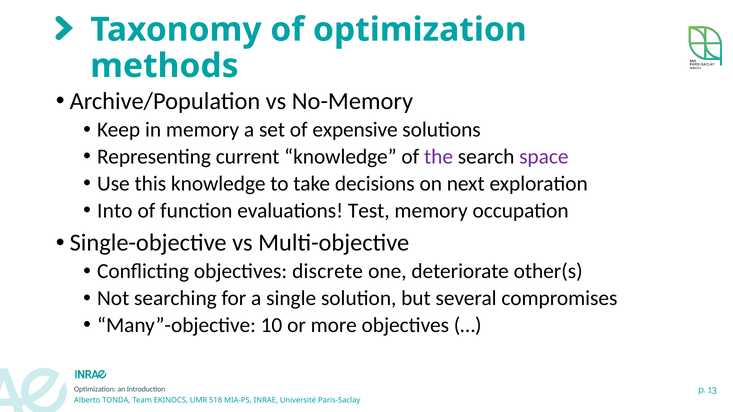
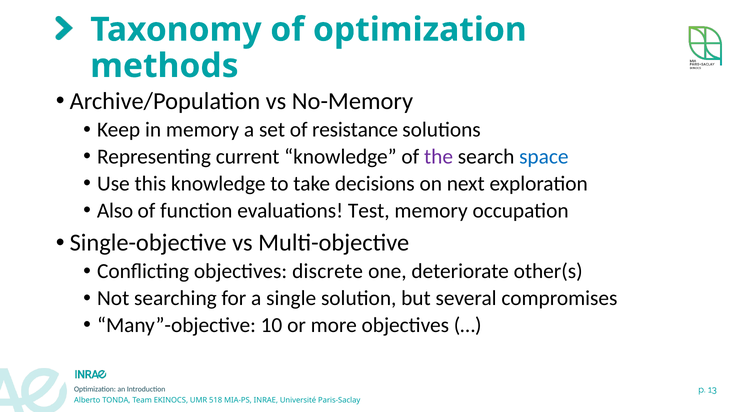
expensive: expensive -> resistance
space colour: purple -> blue
Into: Into -> Also
